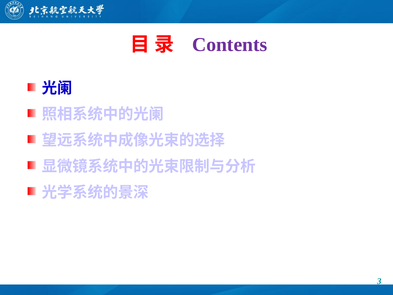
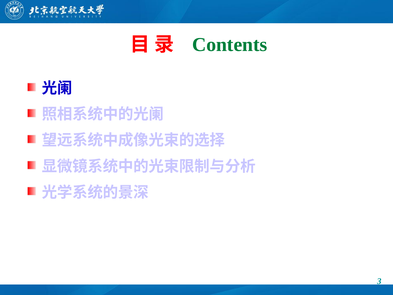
Contents colour: purple -> green
